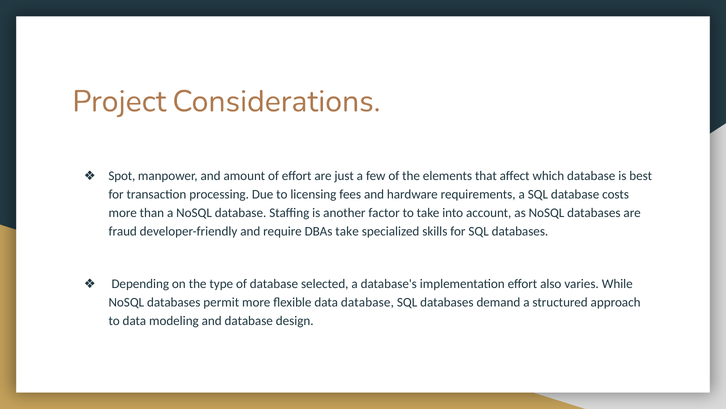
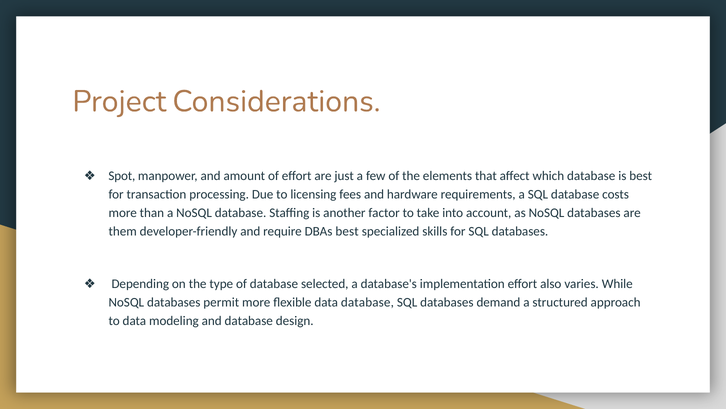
fraud: fraud -> them
DBAs take: take -> best
